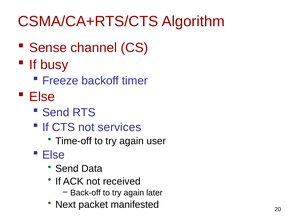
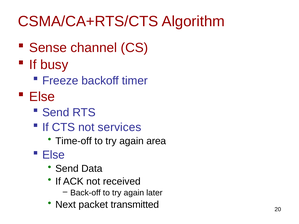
user: user -> area
manifested: manifested -> transmitted
